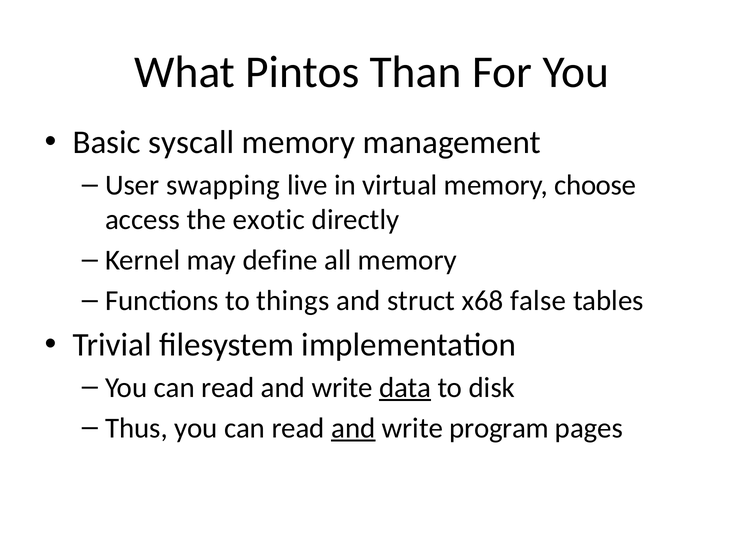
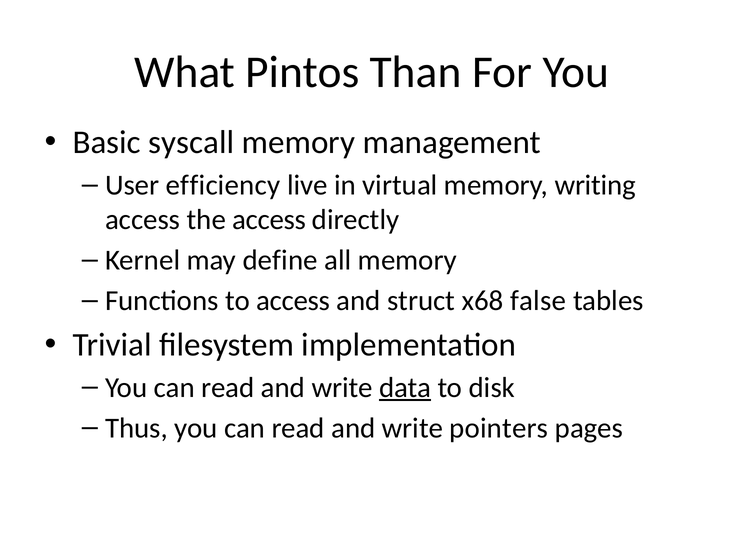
swapping: swapping -> efficiency
choose: choose -> writing
the exotic: exotic -> access
to things: things -> access
and at (353, 428) underline: present -> none
program: program -> pointers
